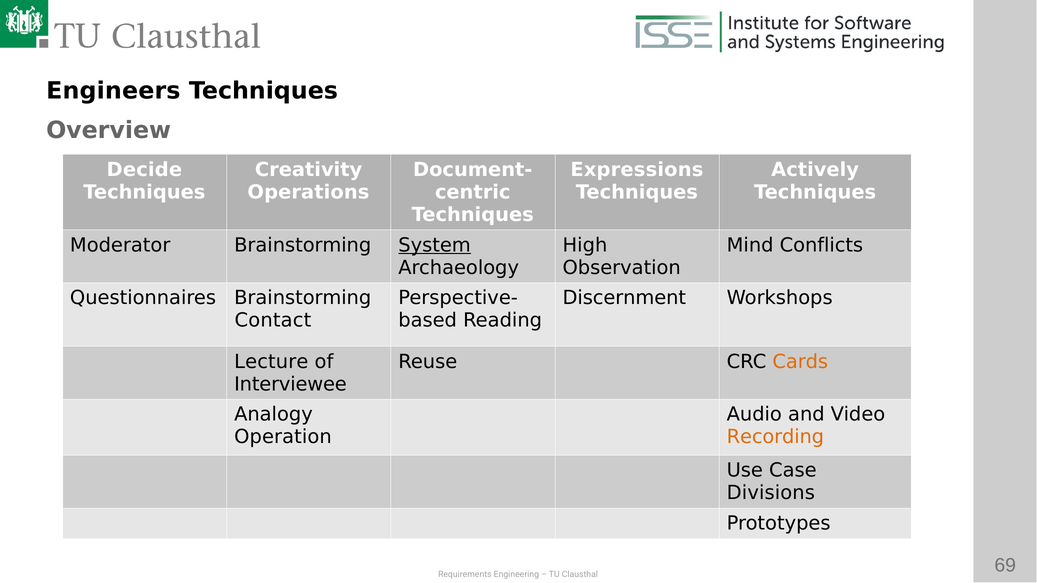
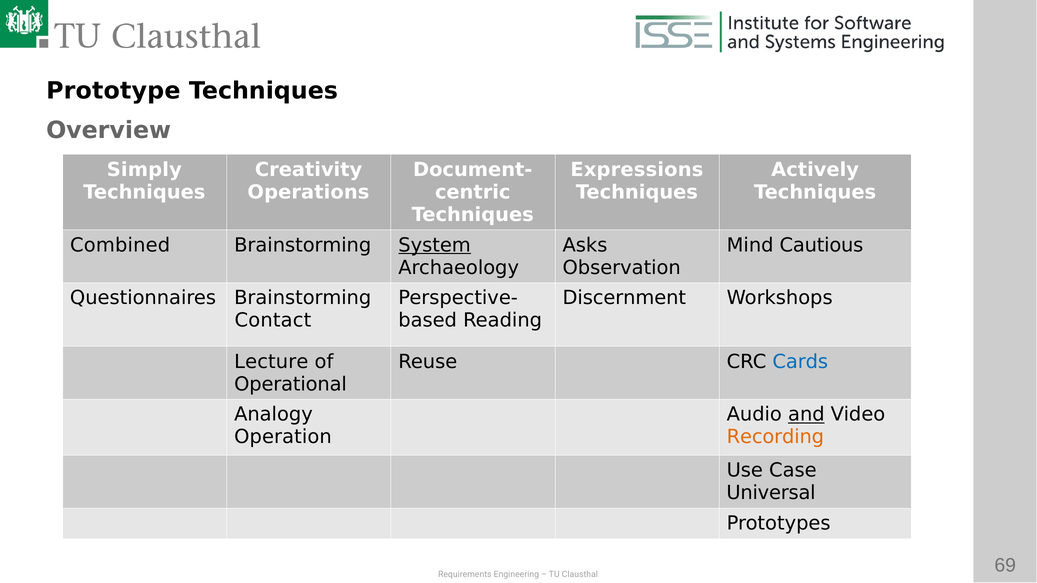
Engineers: Engineers -> Prototype
Decide: Decide -> Simply
Moderator: Moderator -> Combined
High: High -> Asks
Conflicts: Conflicts -> Cautious
Cards colour: orange -> blue
Interviewee: Interviewee -> Operational
and underline: none -> present
Divisions: Divisions -> Universal
